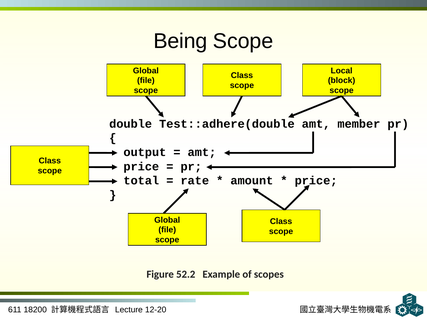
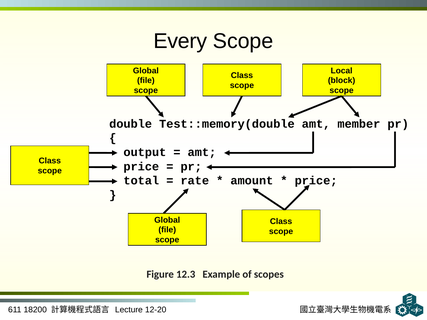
Being: Being -> Every
Test::adhere(double: Test::adhere(double -> Test::memory(double
52.2: 52.2 -> 12.3
